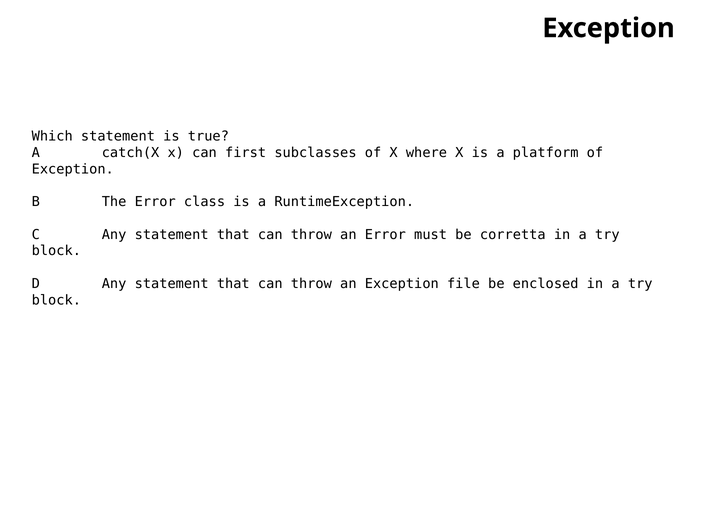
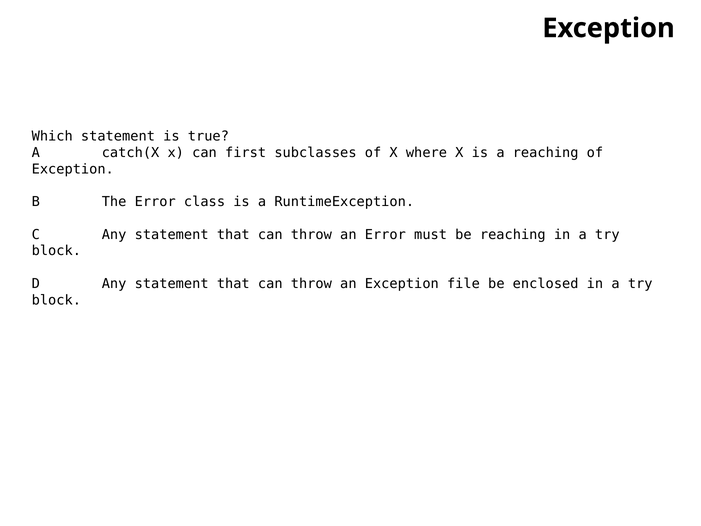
a platform: platform -> reaching
be corretta: corretta -> reaching
